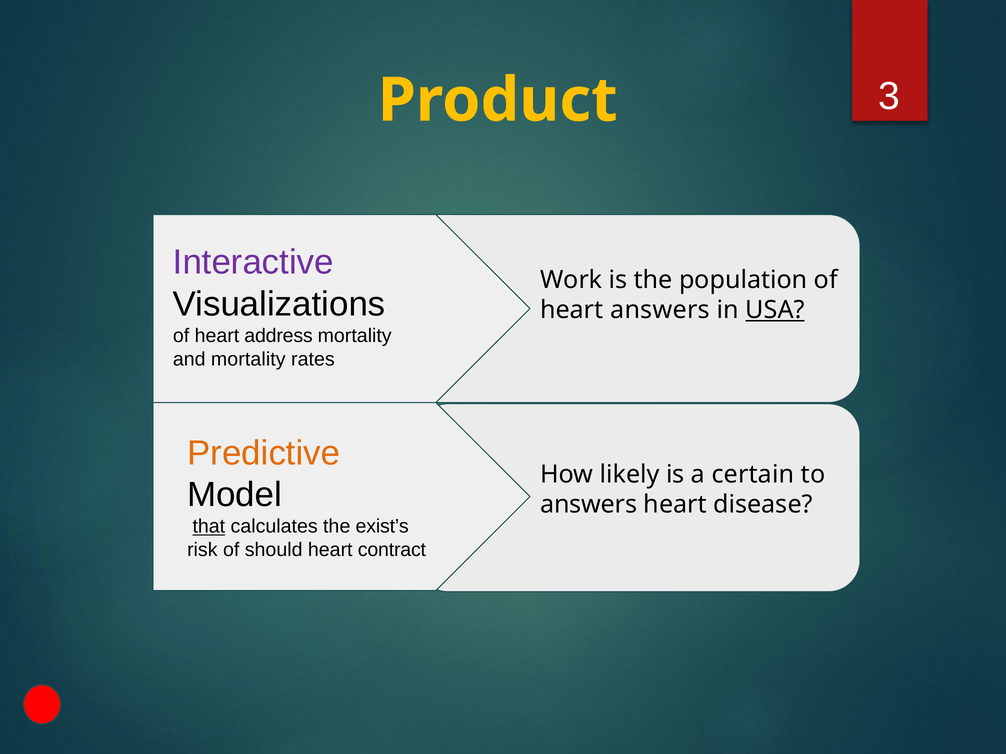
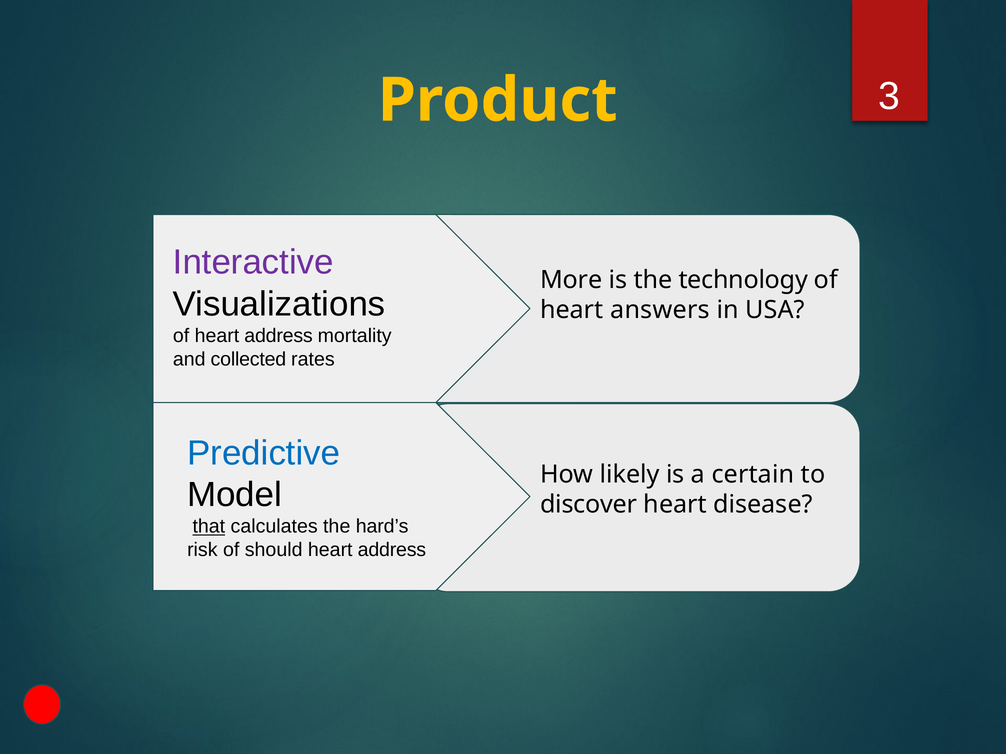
Work: Work -> More
population: population -> technology
USA underline: present -> none
and mortality: mortality -> collected
Predictive colour: orange -> blue
answers at (589, 505): answers -> discover
exist’s: exist’s -> hard’s
contract at (392, 550): contract -> address
